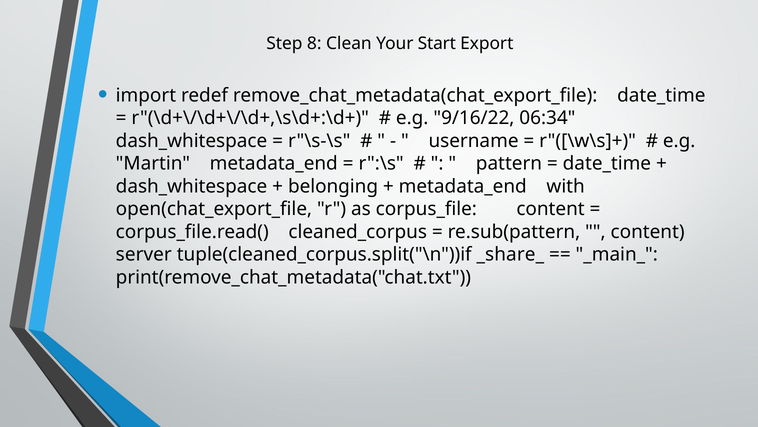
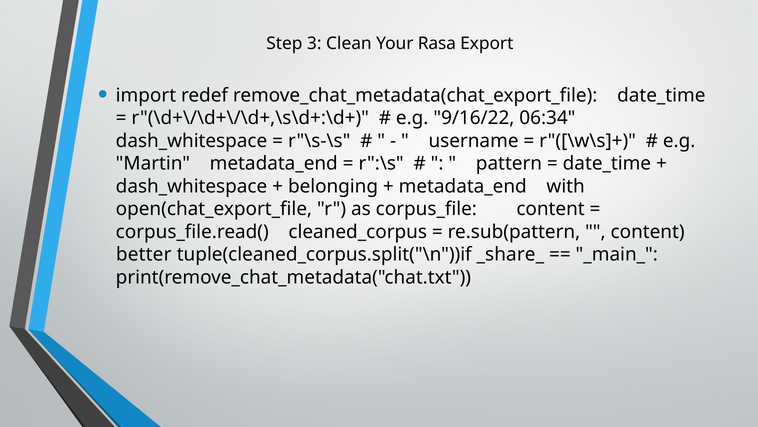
8: 8 -> 3
Start: Start -> Rasa
server: server -> better
